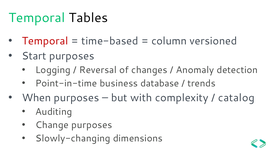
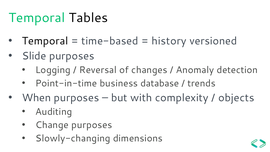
Temporal at (45, 41) colour: red -> black
column: column -> history
Start: Start -> Slide
catalog: catalog -> objects
